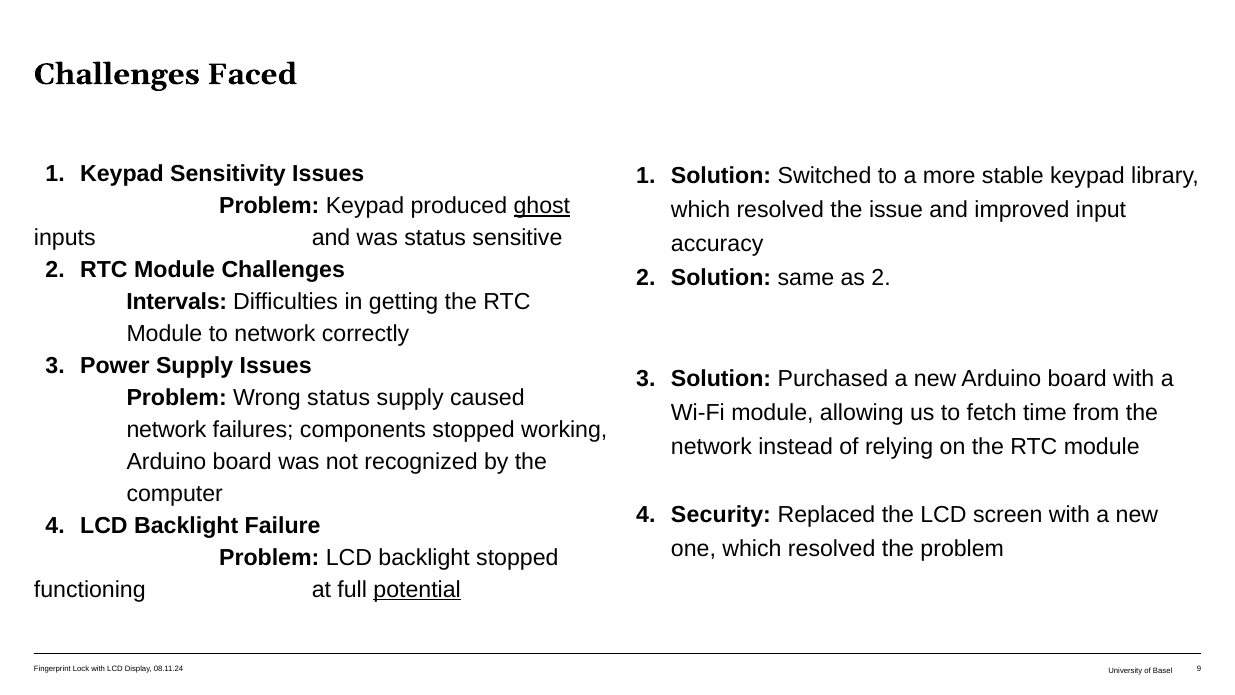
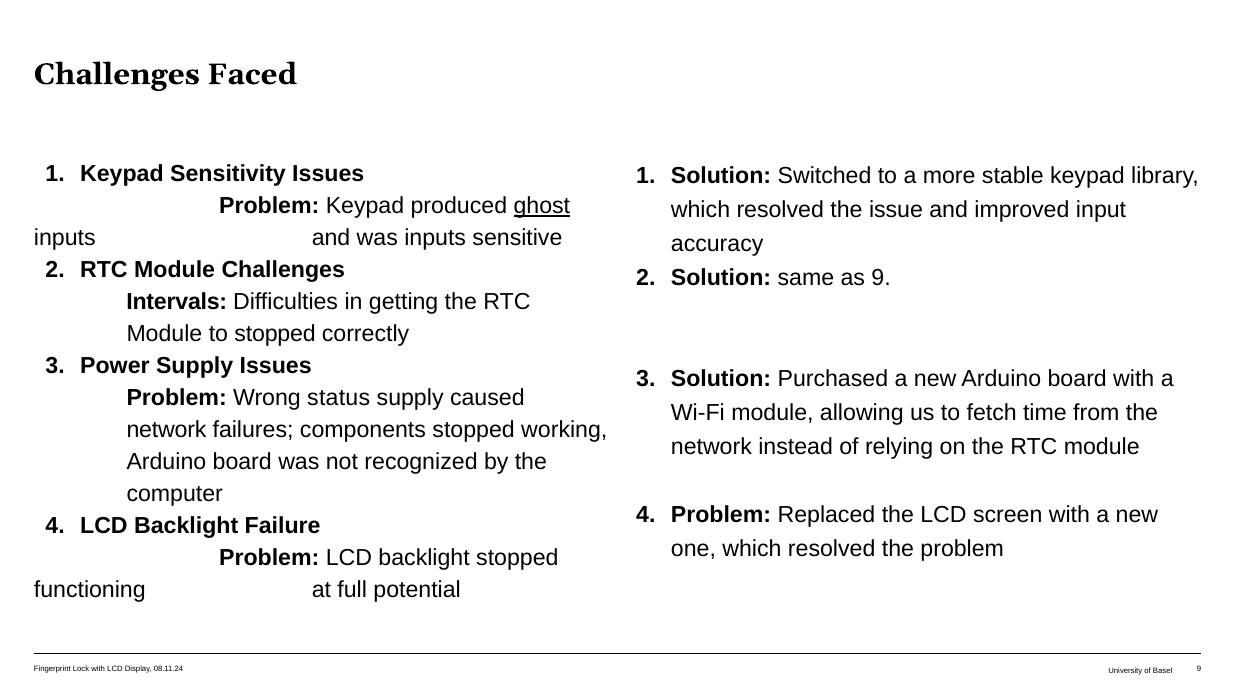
was status: status -> inputs
as 2: 2 -> 9
to network: network -> stopped
Security at (721, 514): Security -> Problem
potential underline: present -> none
